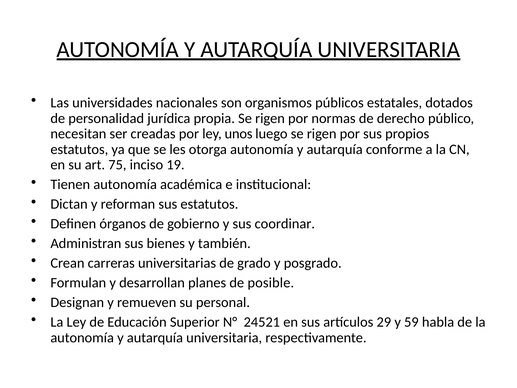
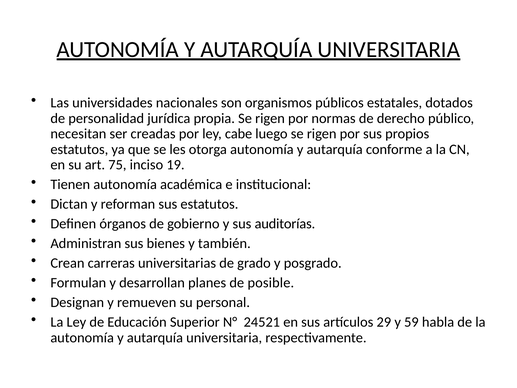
unos: unos -> cabe
coordinar: coordinar -> auditorías
